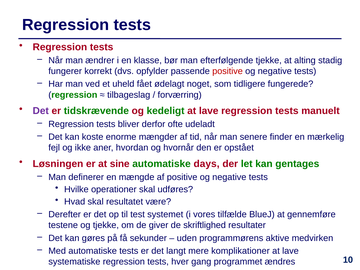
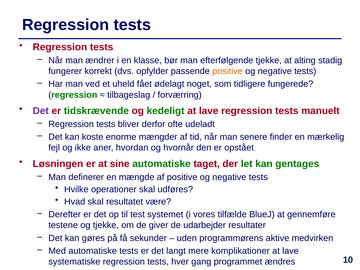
positive at (228, 71) colour: red -> orange
days: days -> taget
skriftlighed: skriftlighed -> udarbejder
